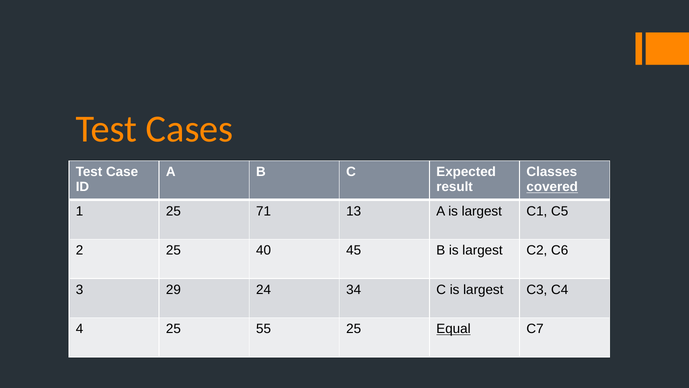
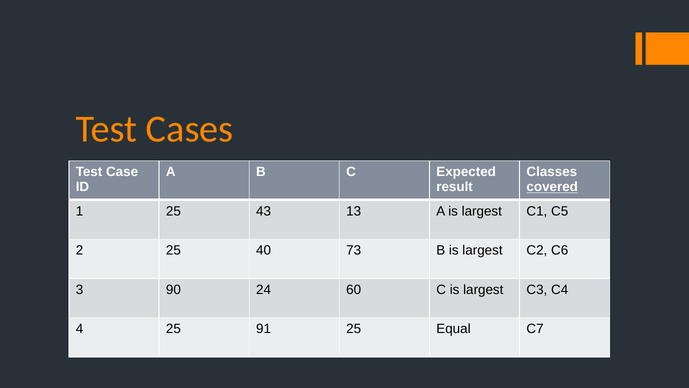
71: 71 -> 43
45: 45 -> 73
29: 29 -> 90
34: 34 -> 60
55: 55 -> 91
Equal underline: present -> none
